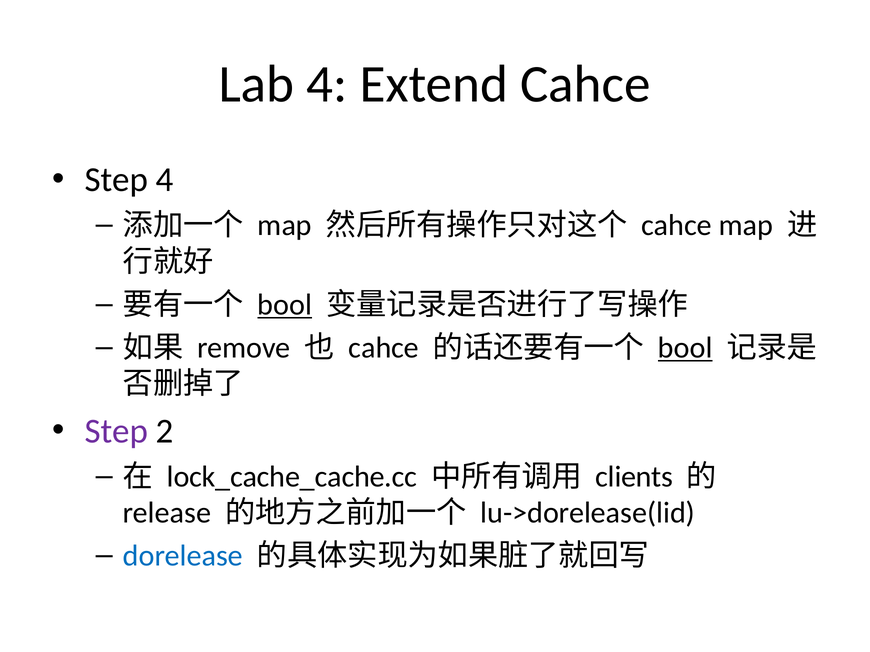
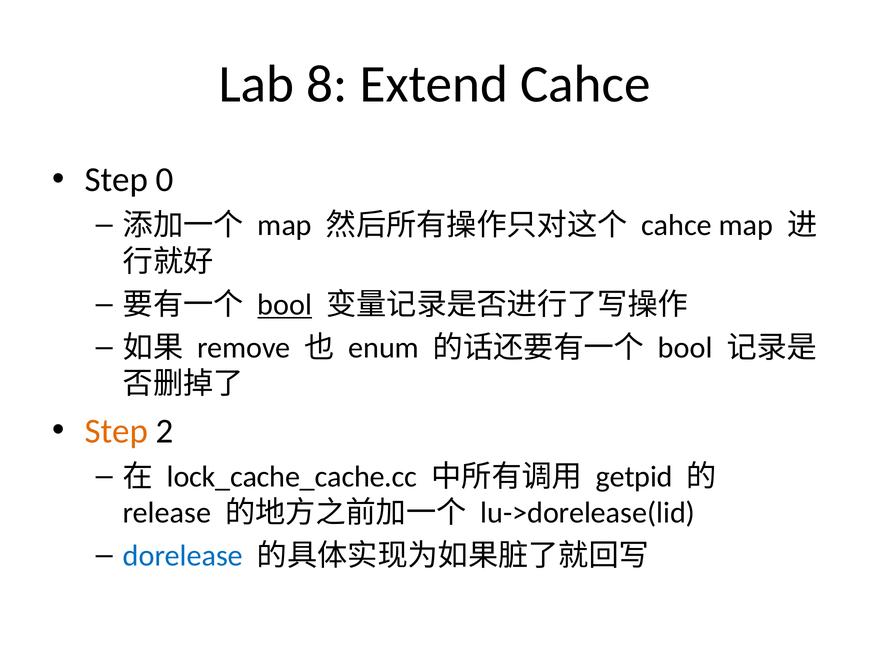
Lab 4: 4 -> 8
Step 4: 4 -> 0
cahce at (384, 348): cahce -> enum
bool at (685, 348) underline: present -> none
Step at (117, 431) colour: purple -> orange
clients: clients -> getpid
